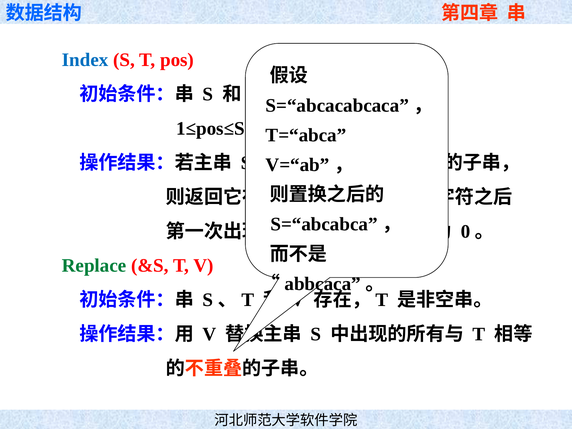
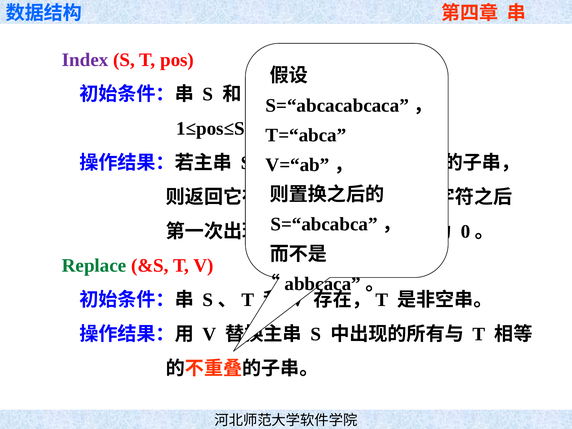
Index colour: blue -> purple
